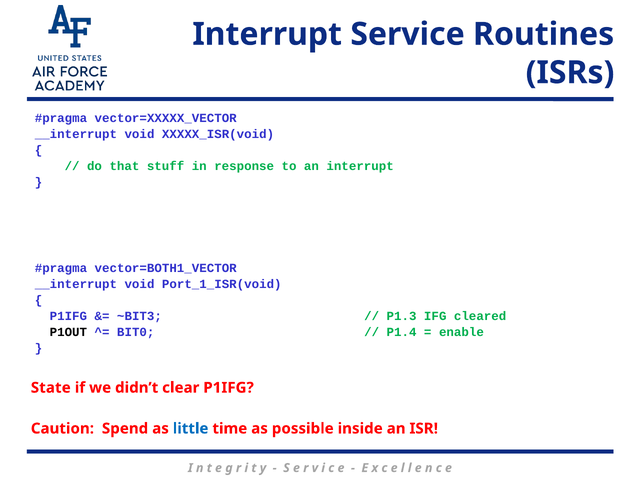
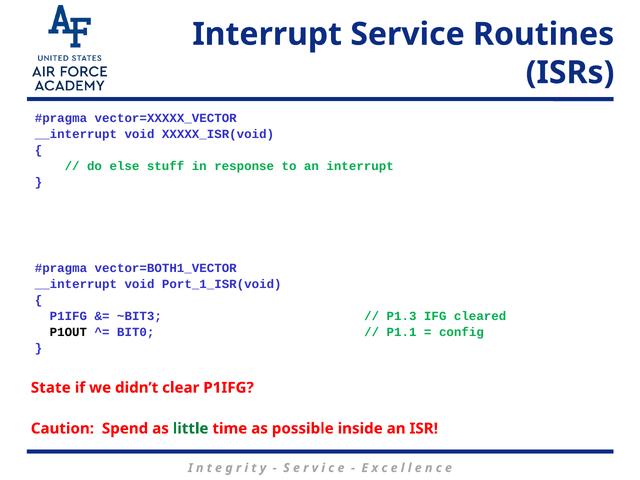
that: that -> else
P1.4: P1.4 -> P1.1
enable: enable -> config
little colour: blue -> green
